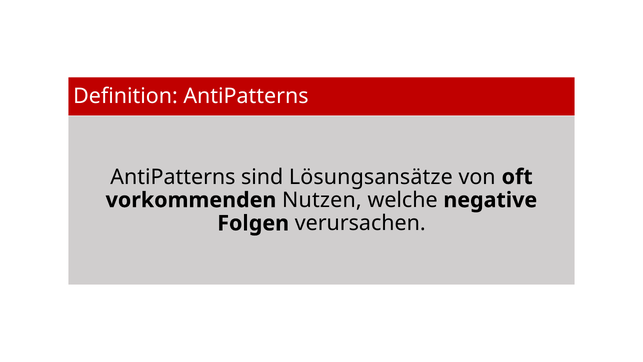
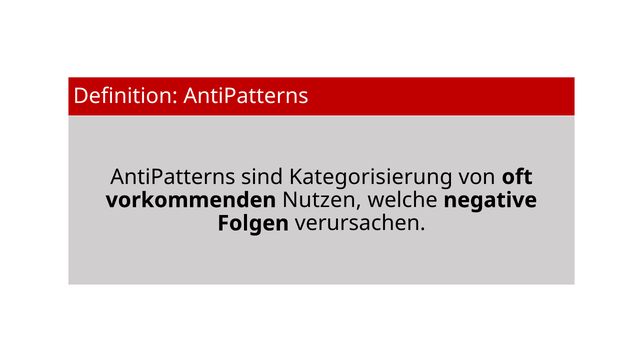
Lösungsansätze: Lösungsansätze -> Kategorisierung
